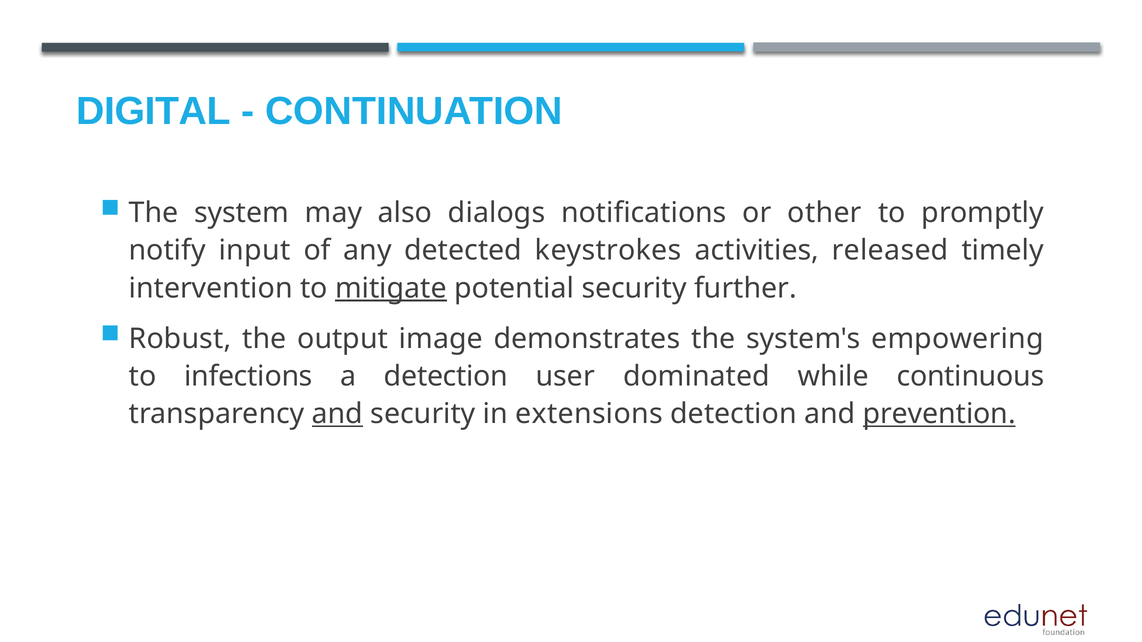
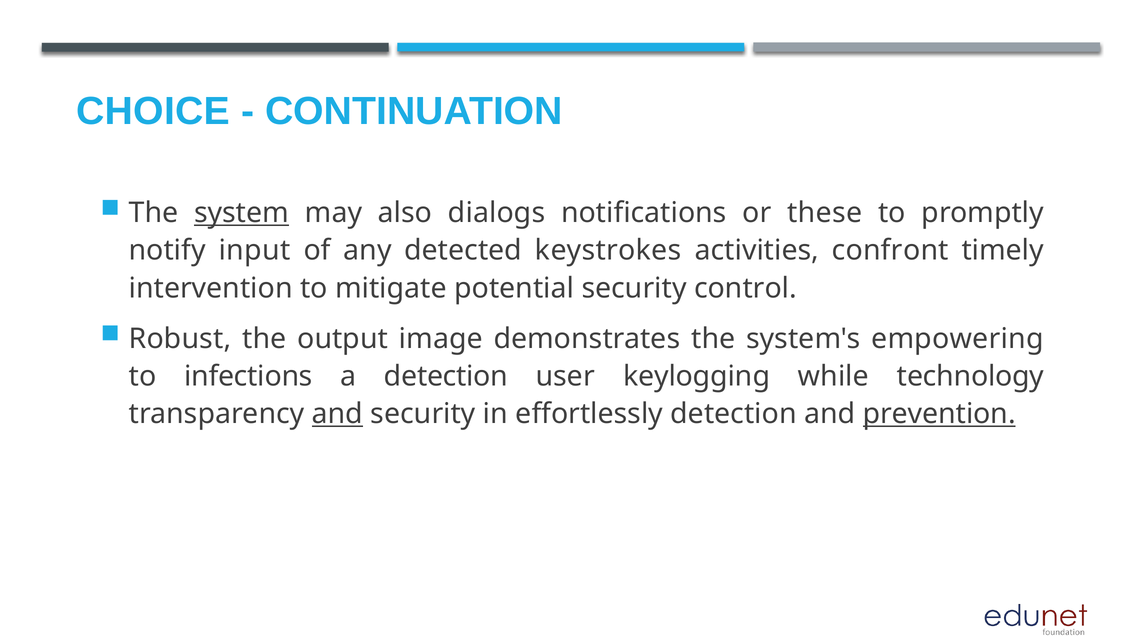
DIGITAL: DIGITAL -> CHOICE
system underline: none -> present
other: other -> these
released: released -> confront
mitigate underline: present -> none
further: further -> control
dominated: dominated -> keylogging
continuous: continuous -> technology
extensions: extensions -> effortlessly
